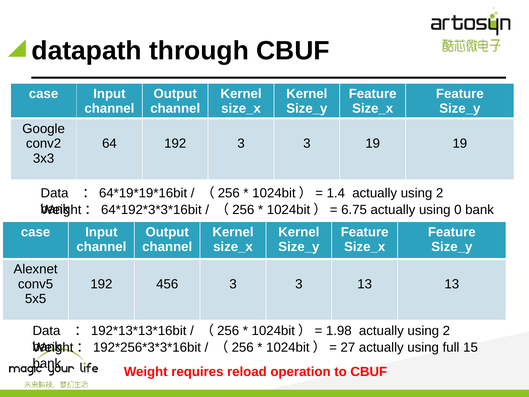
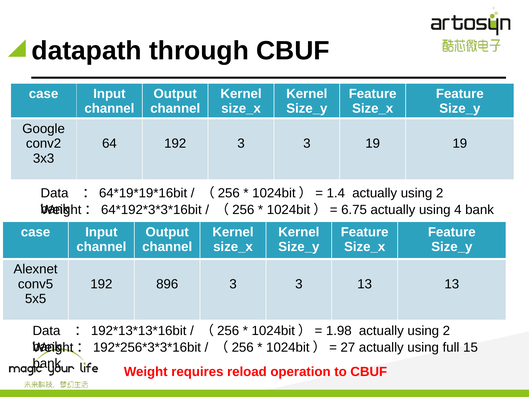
0: 0 -> 4
456: 456 -> 896
